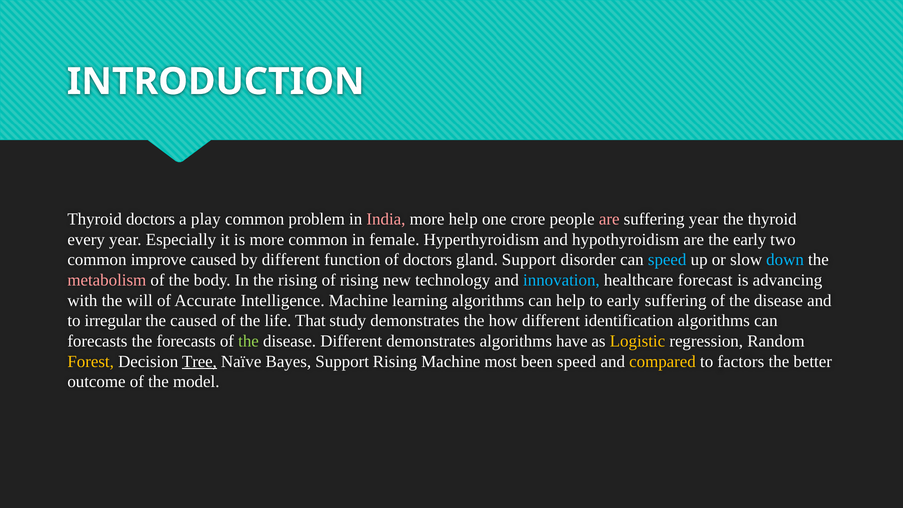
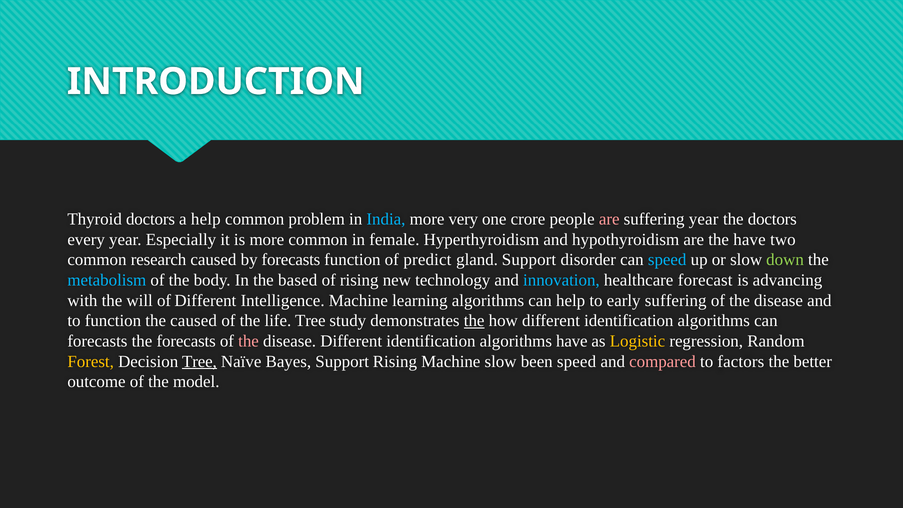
a play: play -> help
India colour: pink -> light blue
more help: help -> very
the thyroid: thyroid -> doctors
the early: early -> have
improve: improve -> research
by different: different -> forecasts
of doctors: doctors -> predict
down colour: light blue -> light green
metabolism colour: pink -> light blue
the rising: rising -> based
of Accurate: Accurate -> Different
to irregular: irregular -> function
life That: That -> Tree
the at (474, 321) underline: none -> present
the at (249, 341) colour: light green -> pink
disease Different demonstrates: demonstrates -> identification
Machine most: most -> slow
compared colour: yellow -> pink
